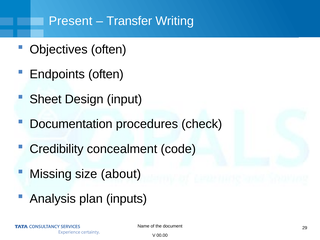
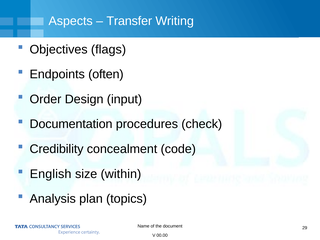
Present: Present -> Aspects
Objectives often: often -> flags
Sheet: Sheet -> Order
Missing: Missing -> English
about: about -> within
inputs: inputs -> topics
